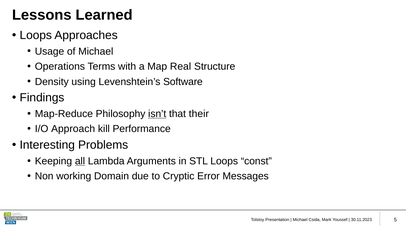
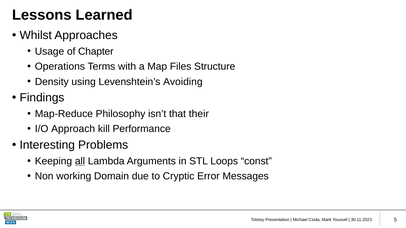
Loops at (36, 35): Loops -> Whilst
of Michael: Michael -> Chapter
Real: Real -> Files
Software: Software -> Avoiding
isn’t underline: present -> none
